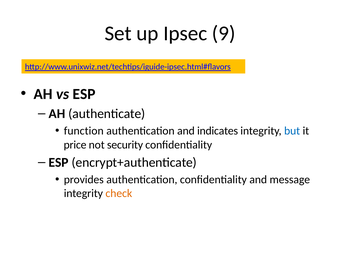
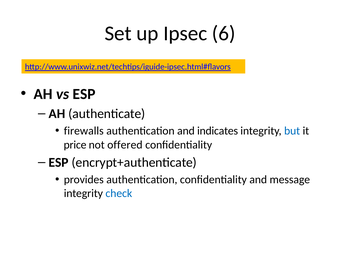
9: 9 -> 6
function: function -> firewalls
security: security -> offered
check colour: orange -> blue
